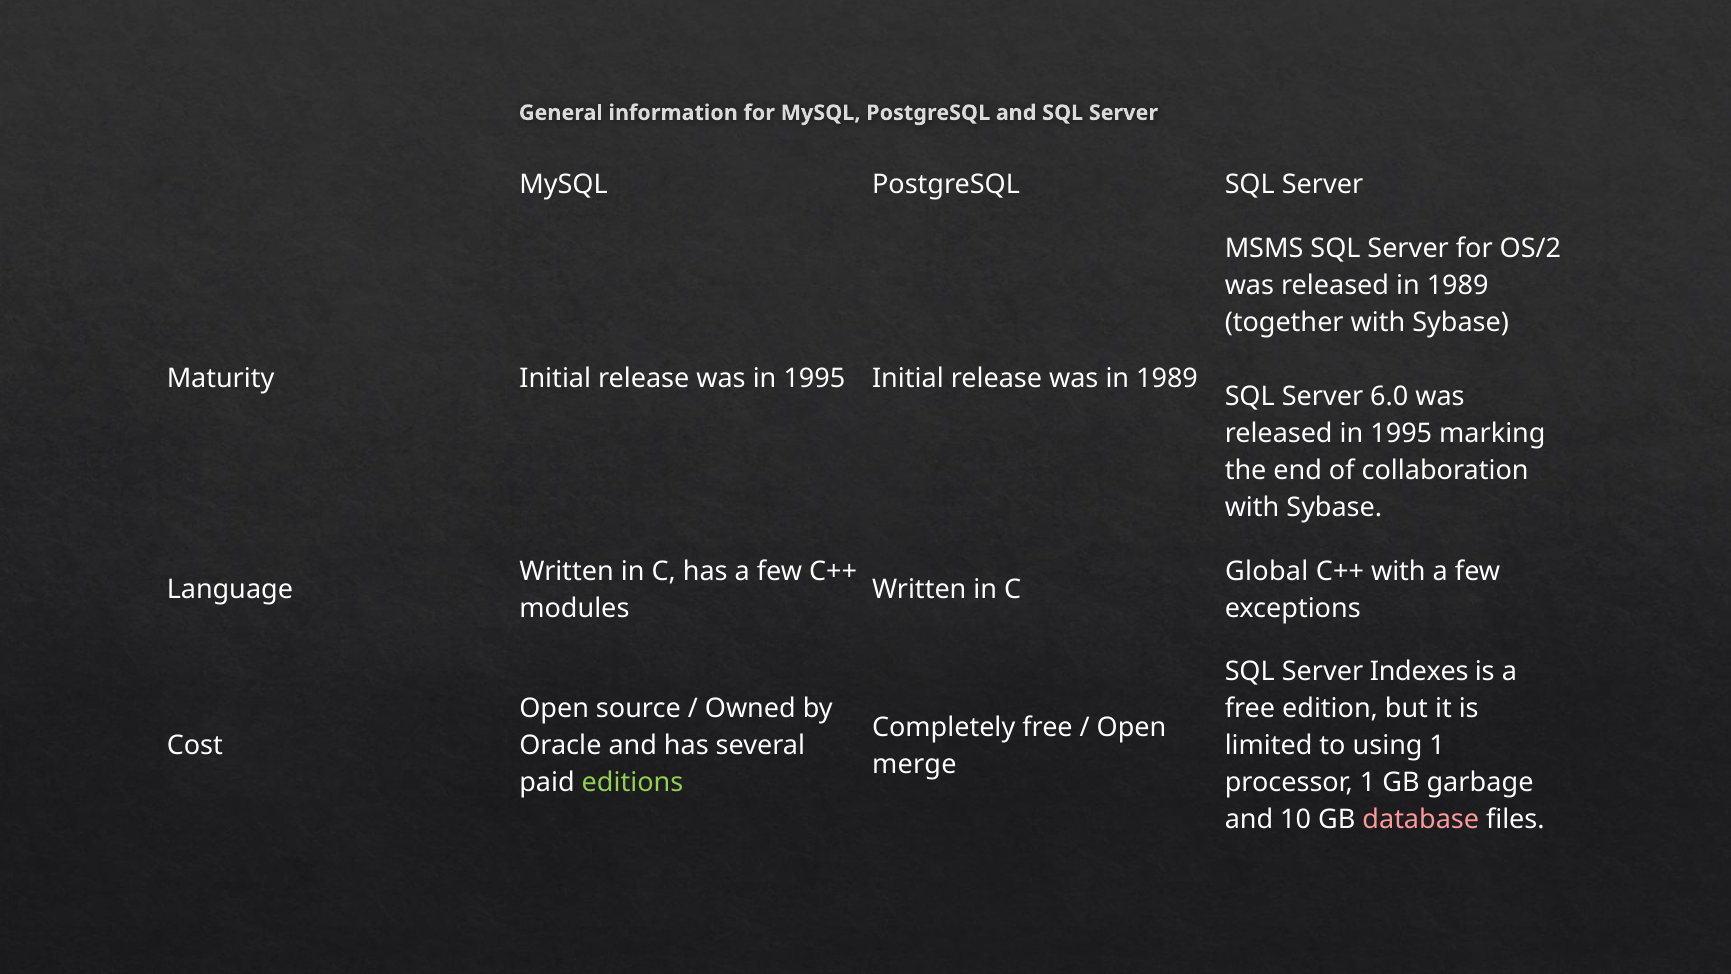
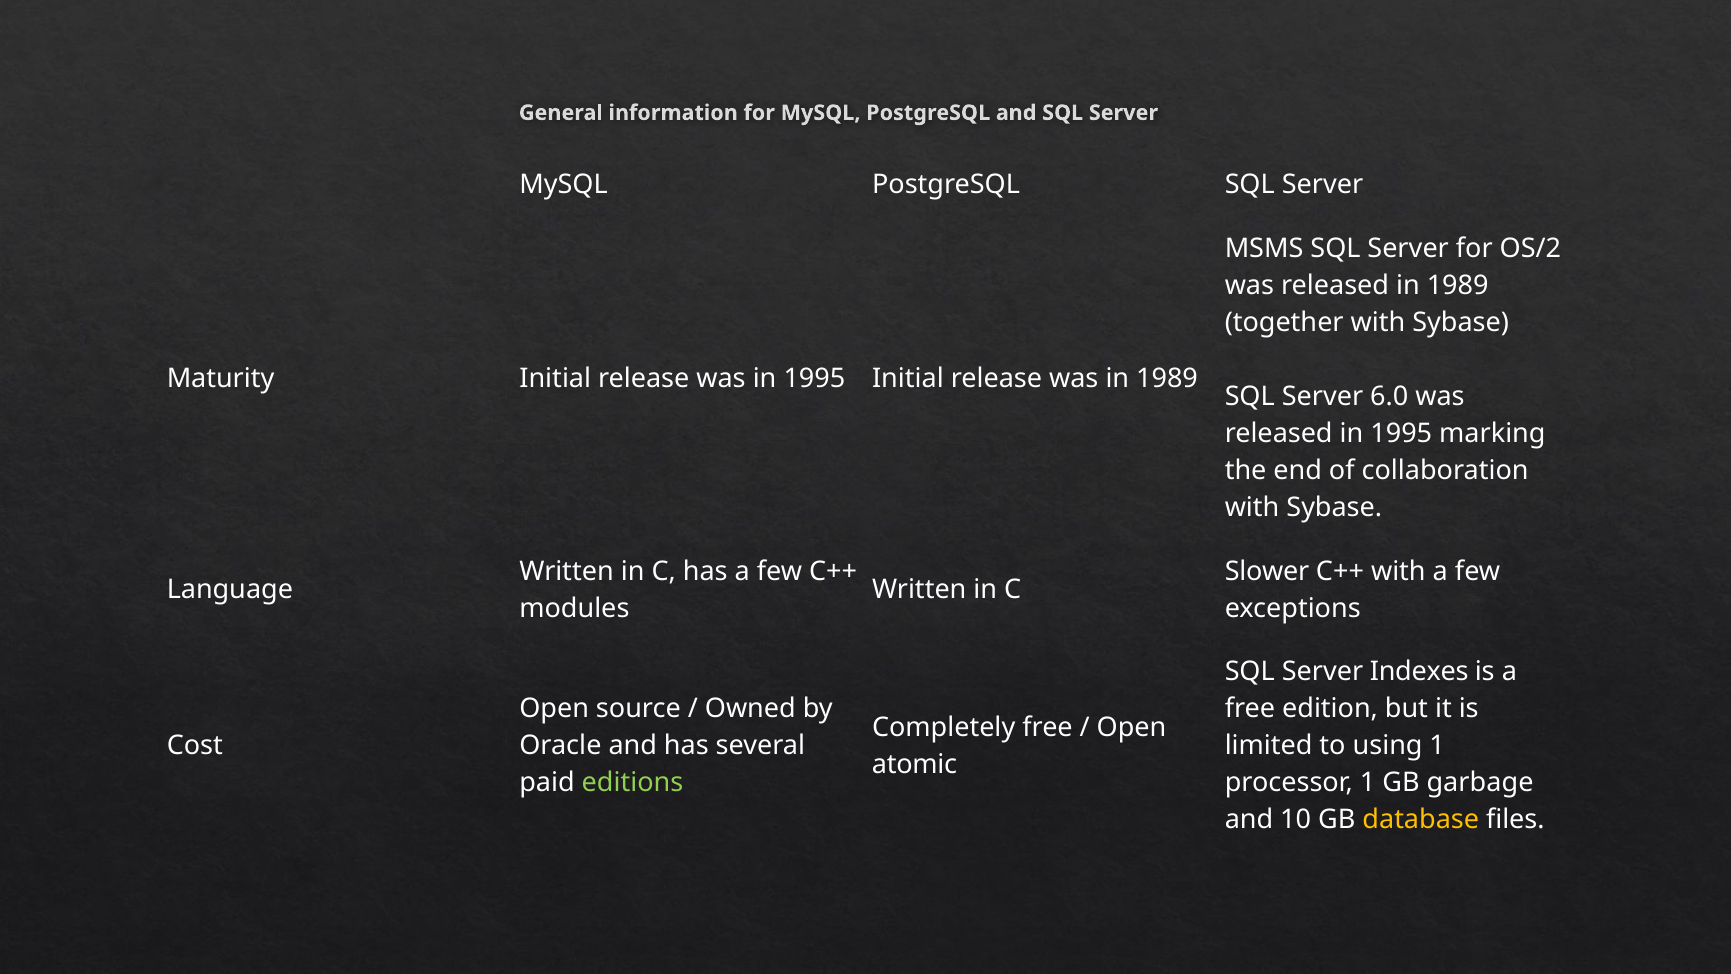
Global: Global -> Slower
merge: merge -> atomic
database colour: pink -> yellow
